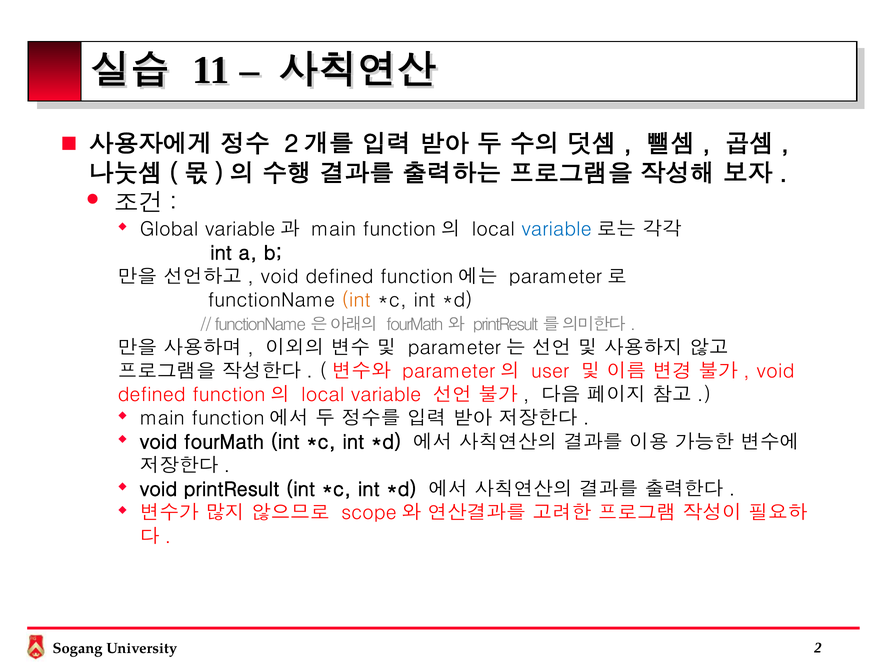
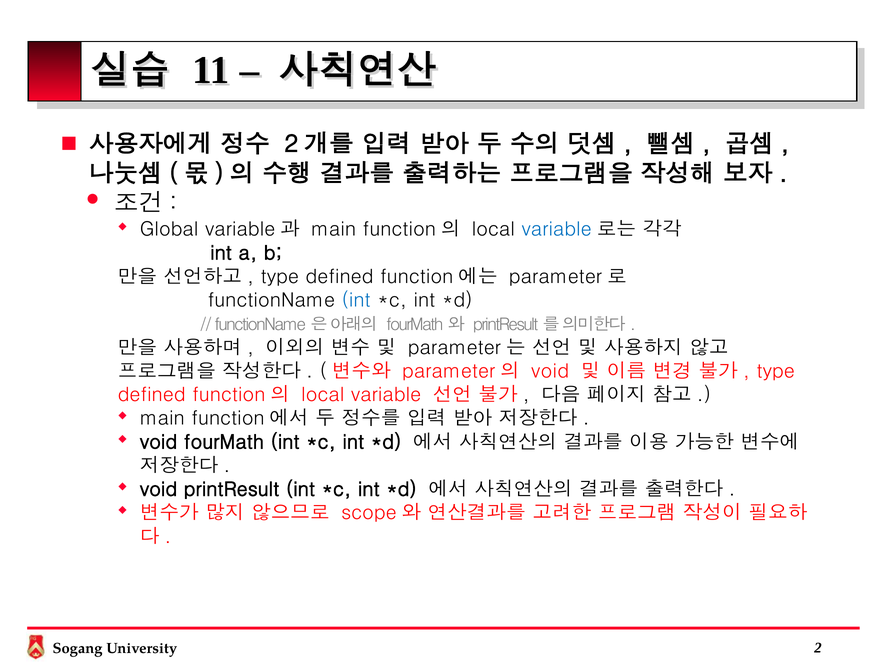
void at (280, 277): void -> type
int at (356, 300) colour: orange -> blue
user at (550, 371): user -> void
void at (776, 371): void -> type
